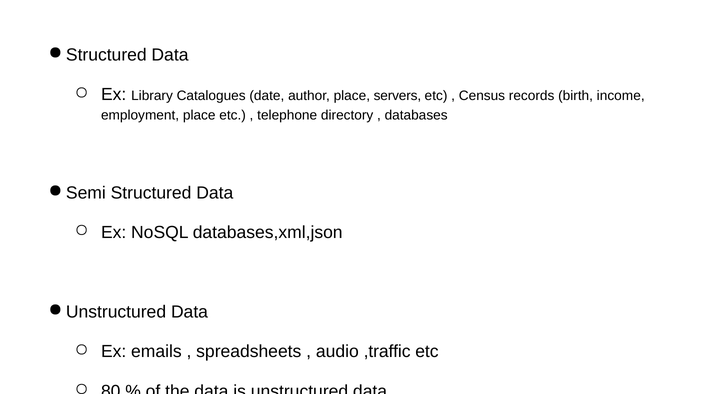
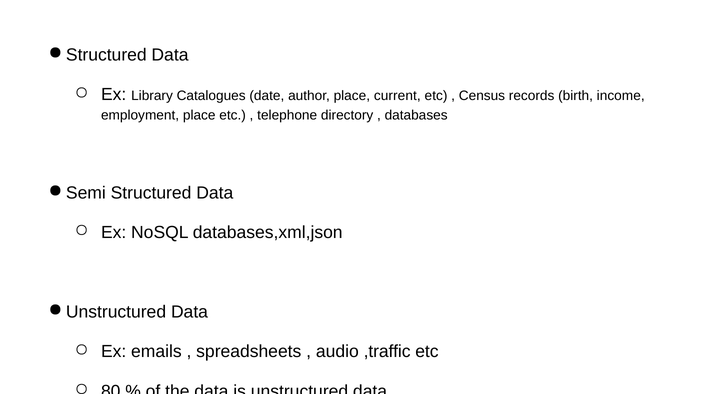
servers: servers -> current
